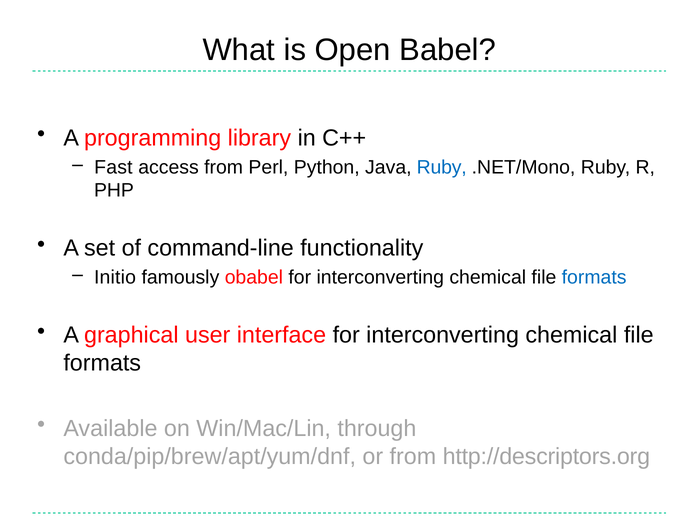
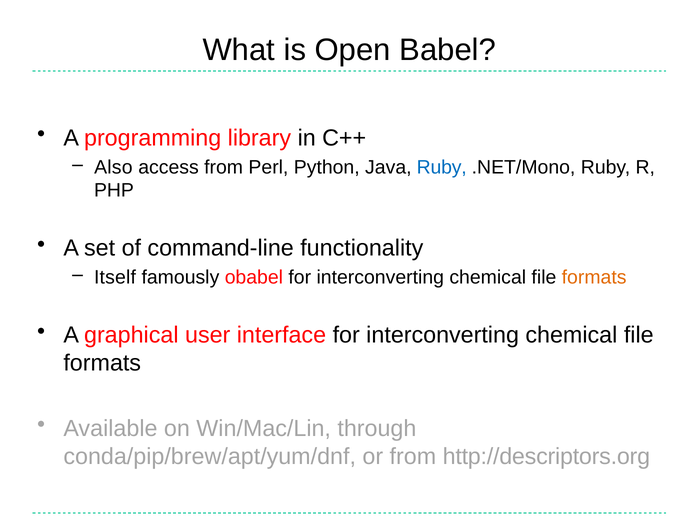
Fast: Fast -> Also
Initio: Initio -> Itself
formats at (594, 278) colour: blue -> orange
